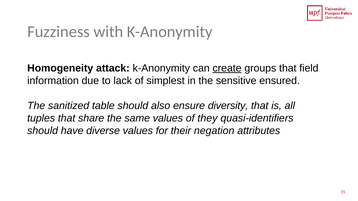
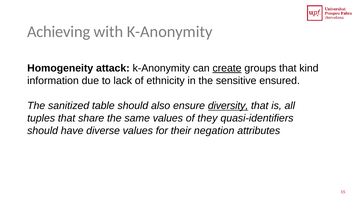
Fuzziness: Fuzziness -> Achieving
field: field -> kind
simplest: simplest -> ethnicity
diversity underline: none -> present
